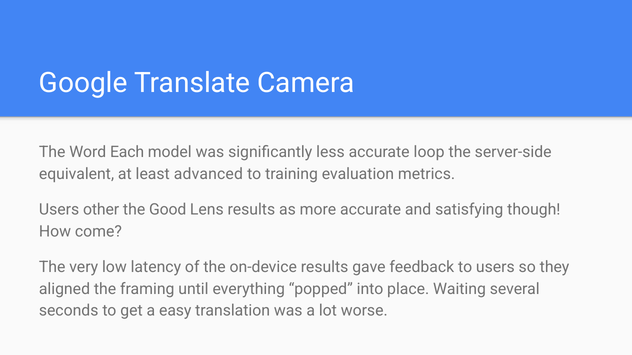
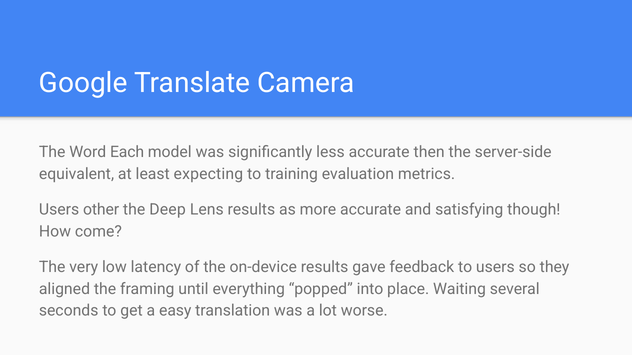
loop: loop -> then
advanced: advanced -> expecting
Good: Good -> Deep
